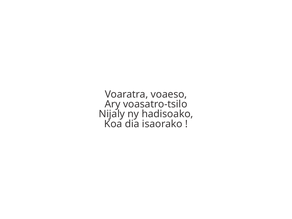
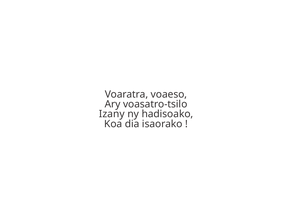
Nijaly: Nijaly -> Izany
